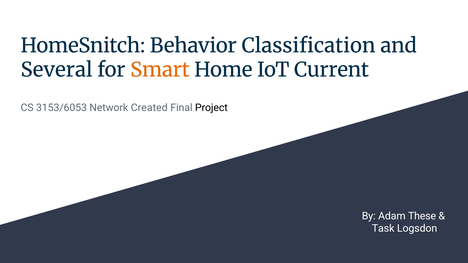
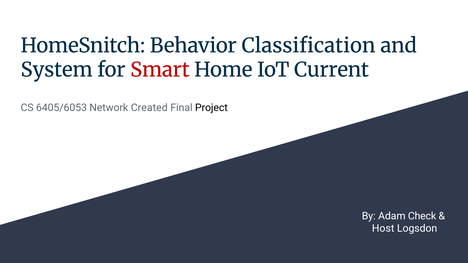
Several: Several -> System
Smart colour: orange -> red
3153/6053: 3153/6053 -> 6405/6053
These: These -> Check
Task: Task -> Host
